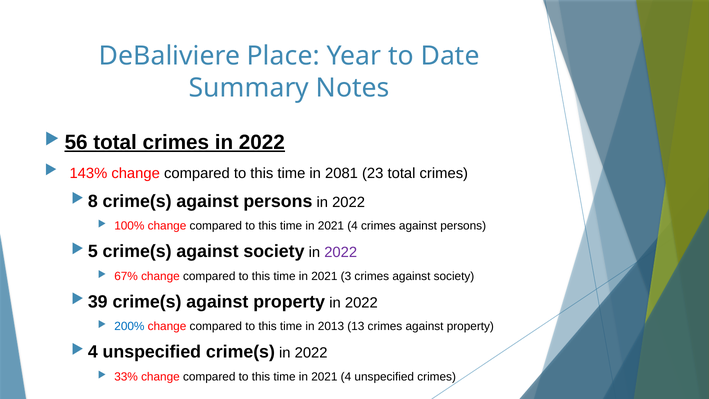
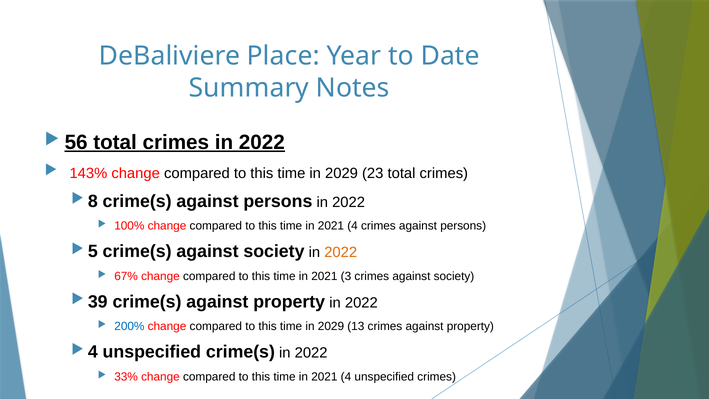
2081 at (342, 173): 2081 -> 2029
2022 at (341, 252) colour: purple -> orange
2013 at (331, 326): 2013 -> 2029
